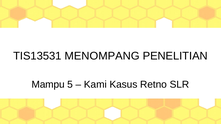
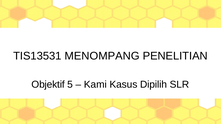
Mampu: Mampu -> Objektif
Retno: Retno -> Dipilih
